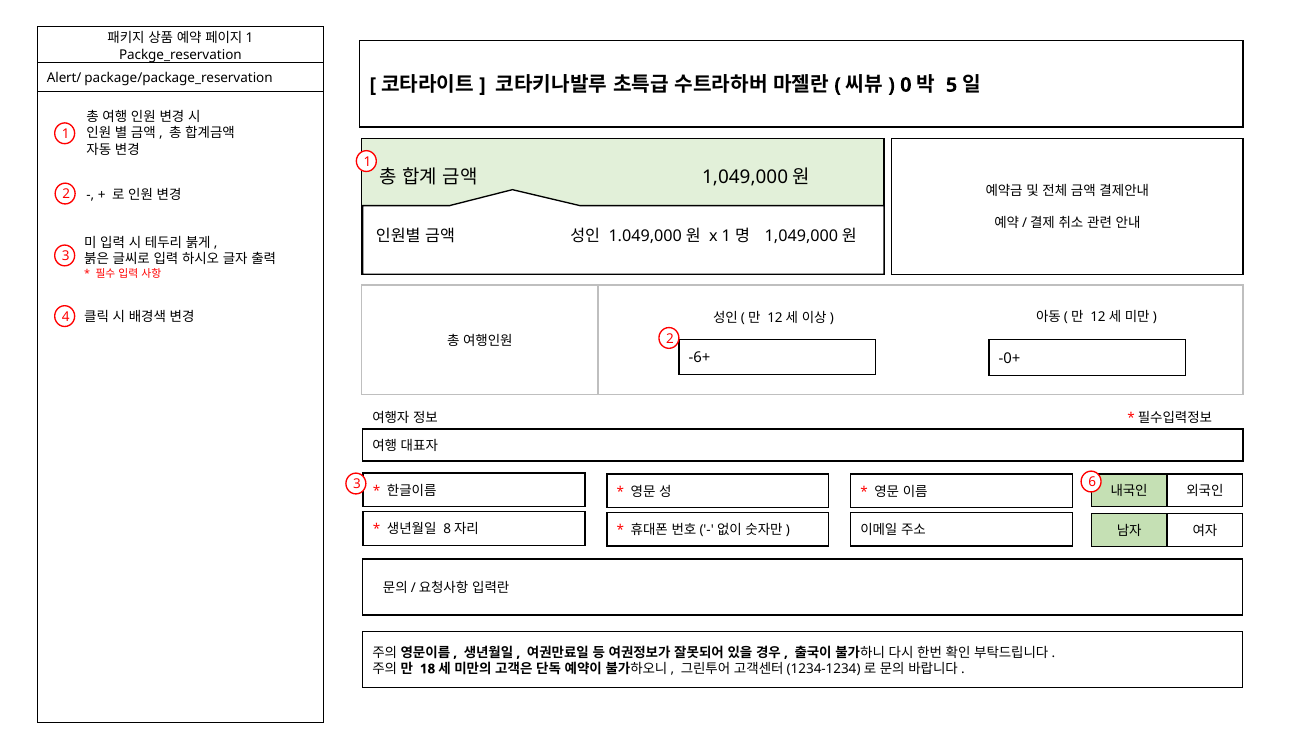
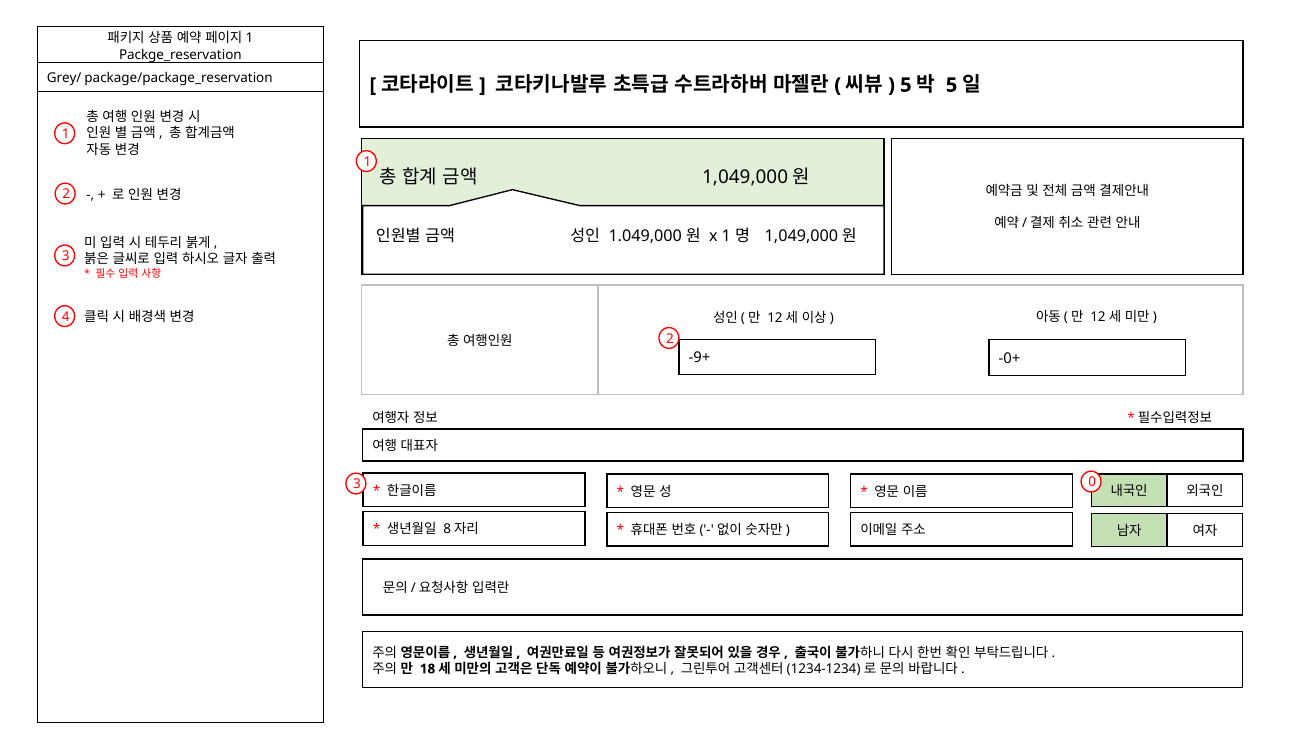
Alert/: Alert/ -> Grey/
0 at (906, 85): 0 -> 5
-6+: -6+ -> -9+
6: 6 -> 0
